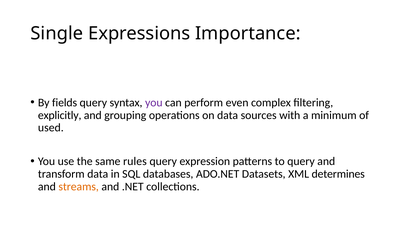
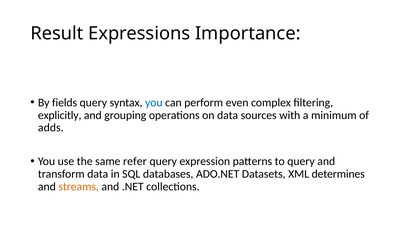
Single: Single -> Result
you at (154, 103) colour: purple -> blue
used: used -> adds
rules: rules -> refer
